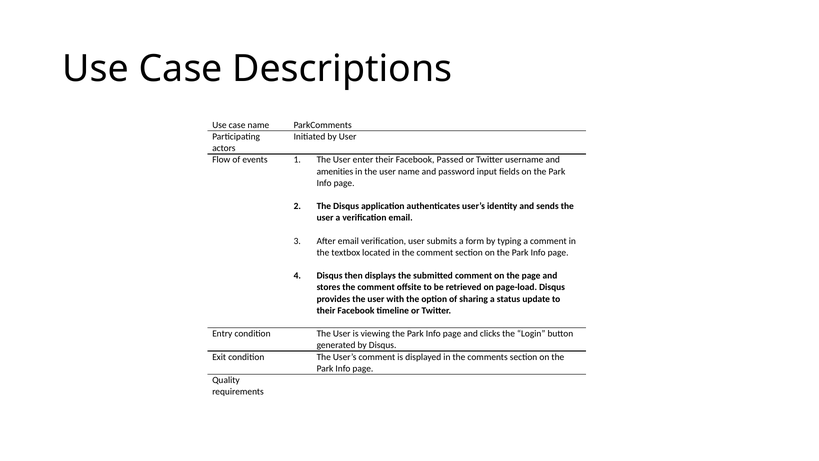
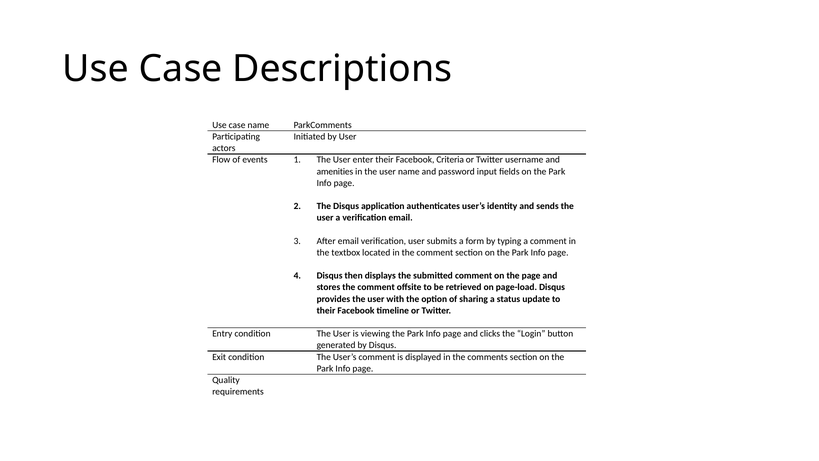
Passed: Passed -> Criteria
